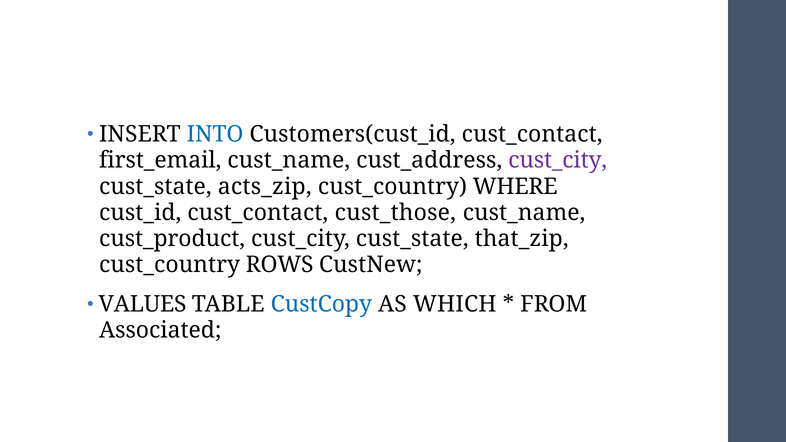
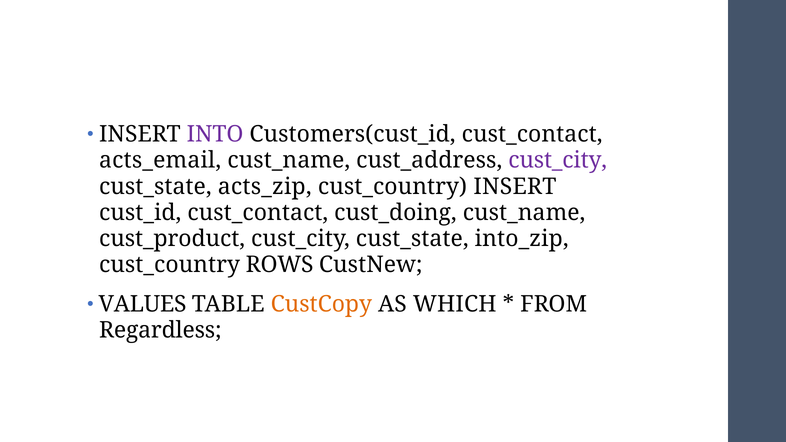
INTO colour: blue -> purple
first_email: first_email -> acts_email
cust_country WHERE: WHERE -> INSERT
cust_those: cust_those -> cust_doing
that_zip: that_zip -> into_zip
CustCopy colour: blue -> orange
Associated: Associated -> Regardless
